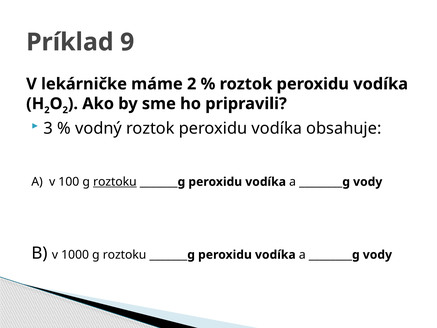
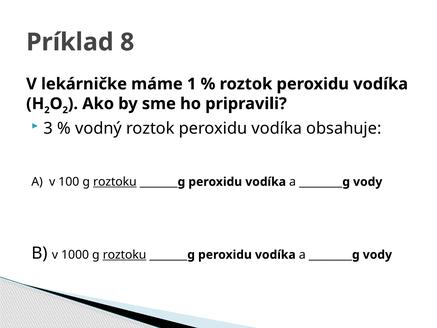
9: 9 -> 8
máme 2: 2 -> 1
roztoku at (125, 255) underline: none -> present
